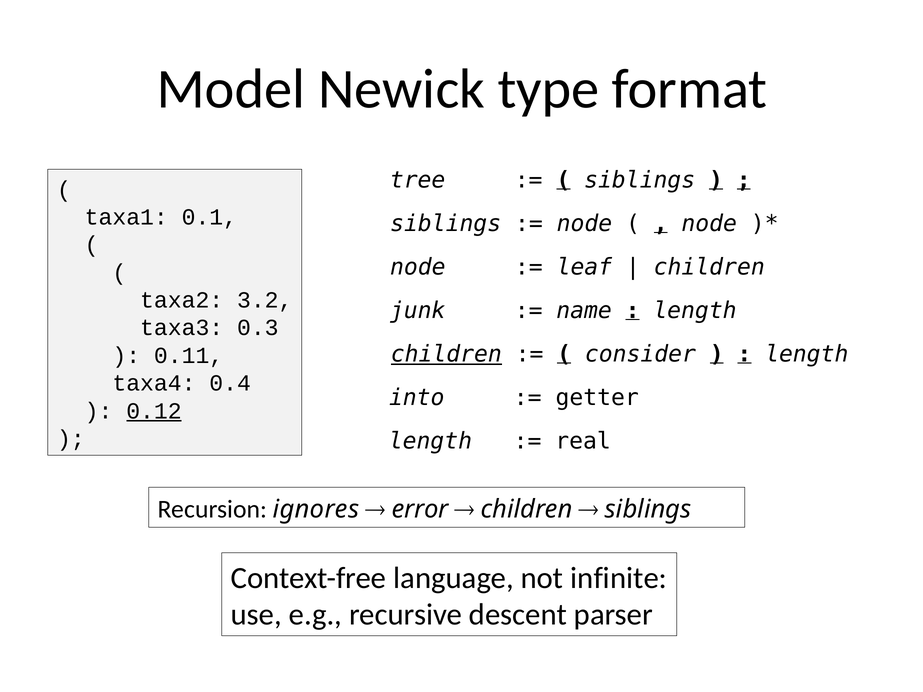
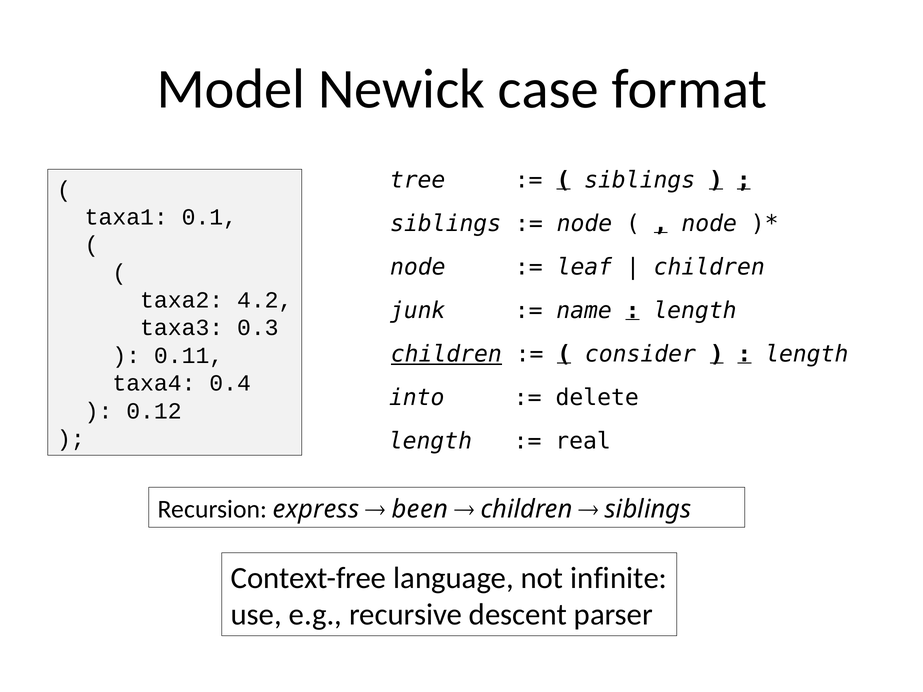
type: type -> case
3.2: 3.2 -> 4.2
getter: getter -> delete
0.12 underline: present -> none
ignores: ignores -> express
error: error -> been
